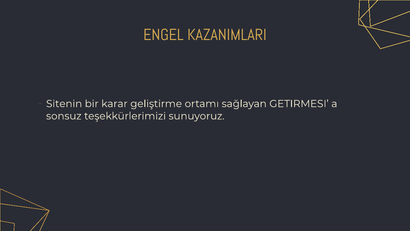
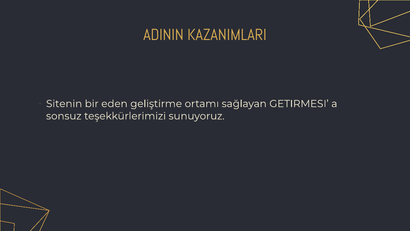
ENGEL: ENGEL -> ADININ
karar: karar -> eden
